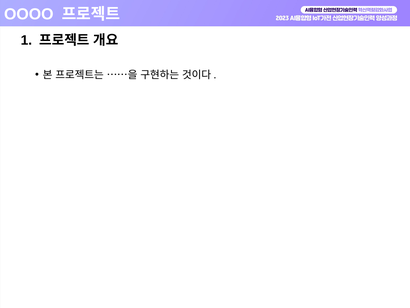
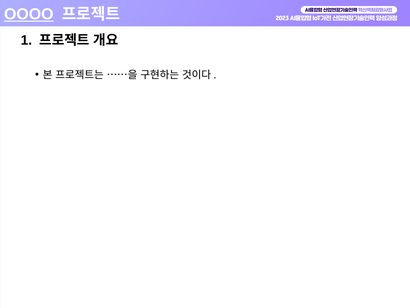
OOOO underline: none -> present
